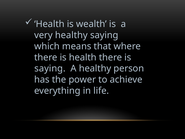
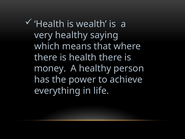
saying at (50, 68): saying -> money
